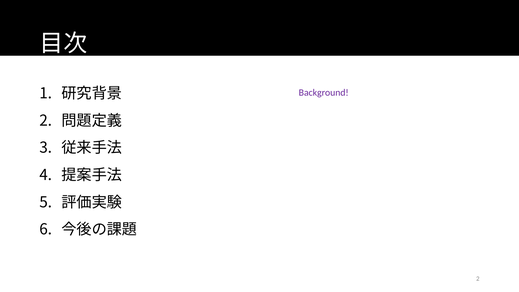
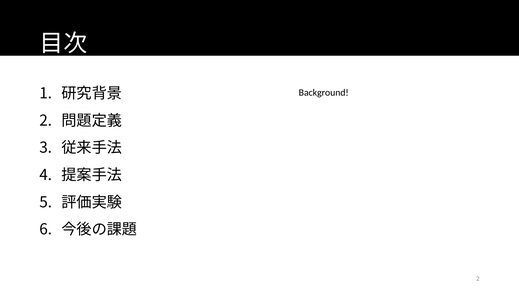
Background colour: purple -> black
